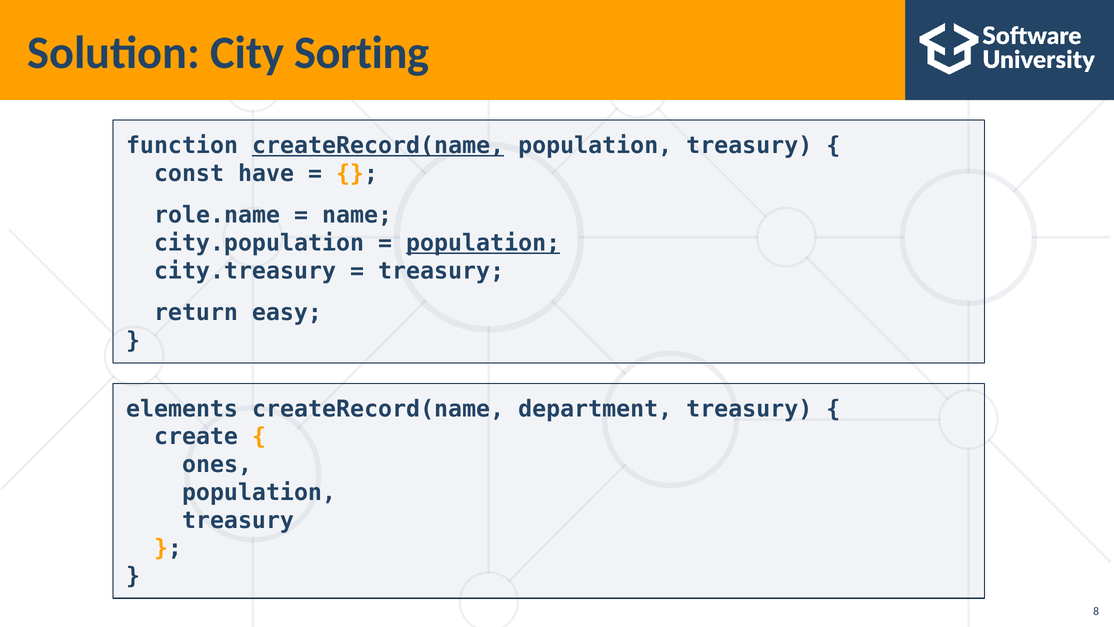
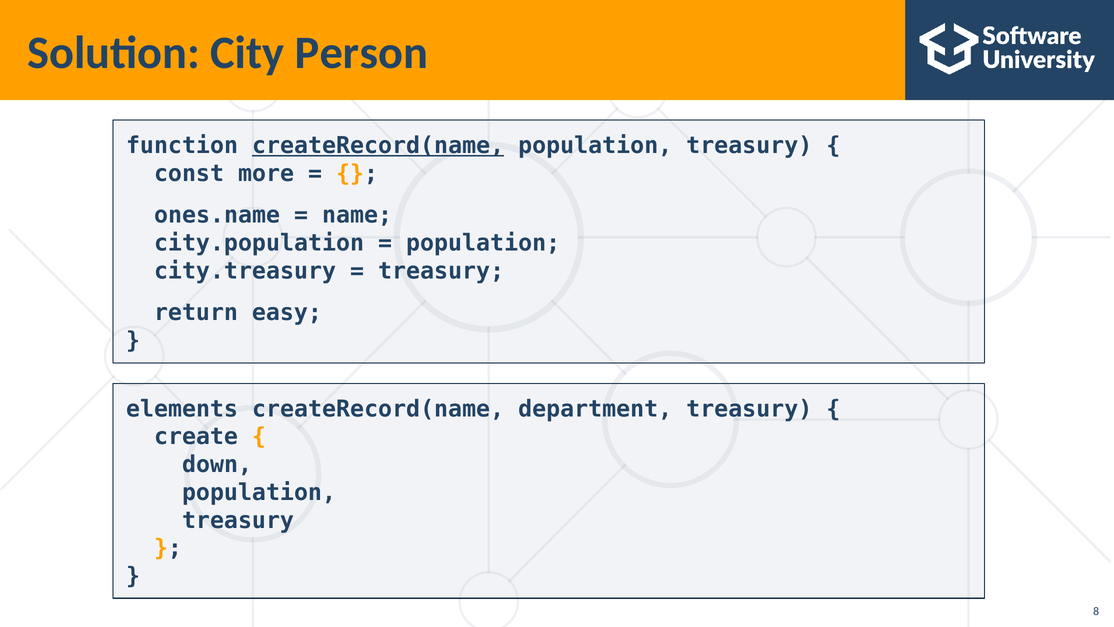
Sorting: Sorting -> Person
have: have -> more
role.name: role.name -> ones.name
population at (483, 243) underline: present -> none
ones: ones -> down
